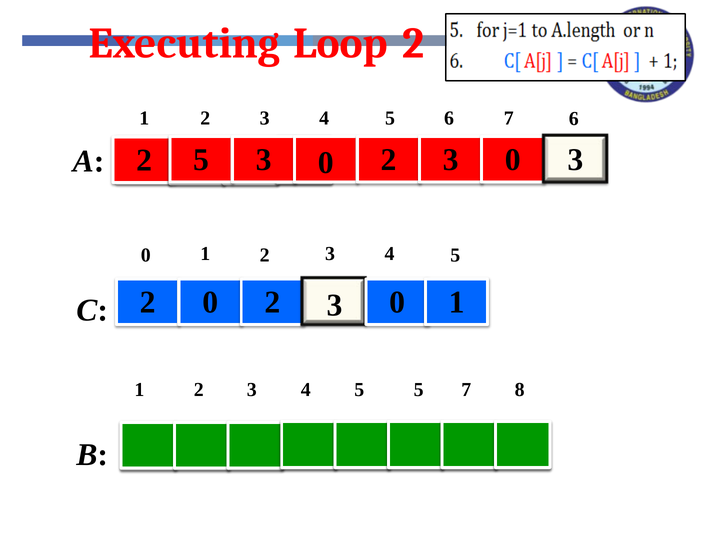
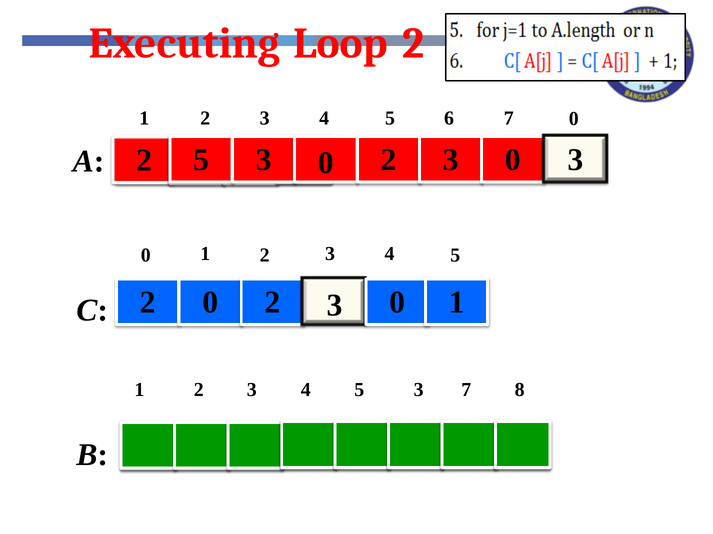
7 6: 6 -> 0
4 5 5: 5 -> 3
